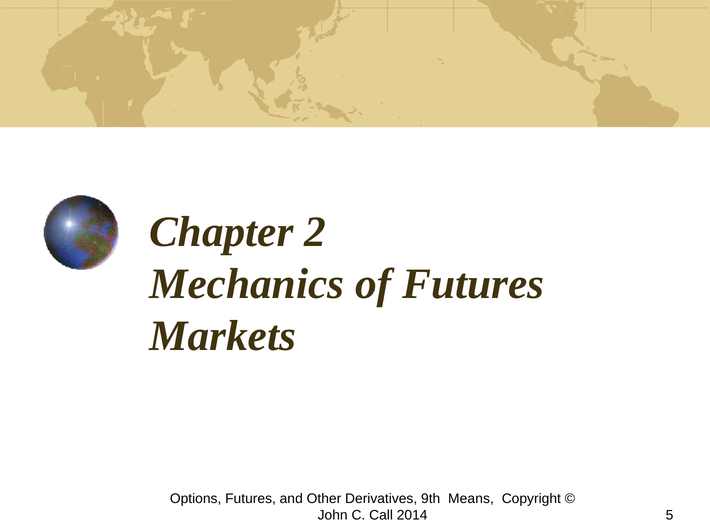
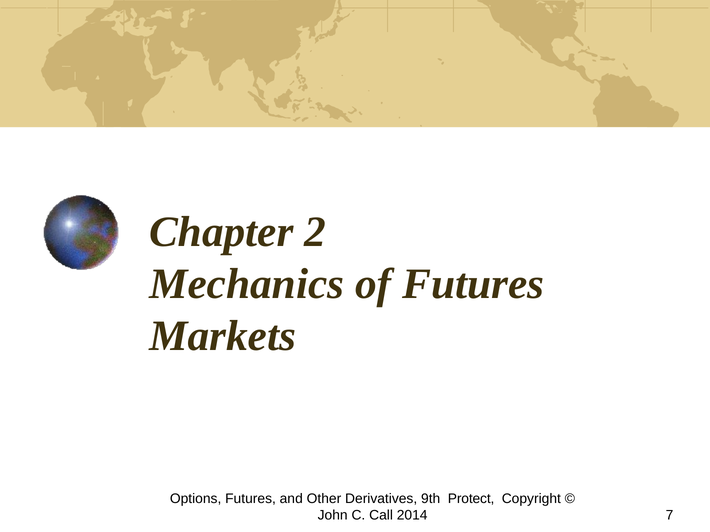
Means: Means -> Protect
5: 5 -> 7
